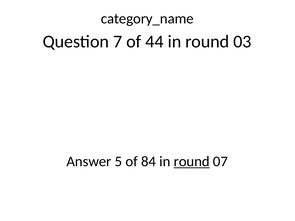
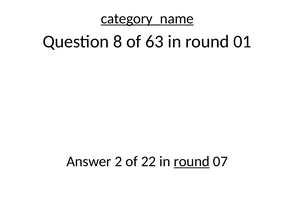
category_name underline: none -> present
7: 7 -> 8
44: 44 -> 63
03: 03 -> 01
5: 5 -> 2
84: 84 -> 22
